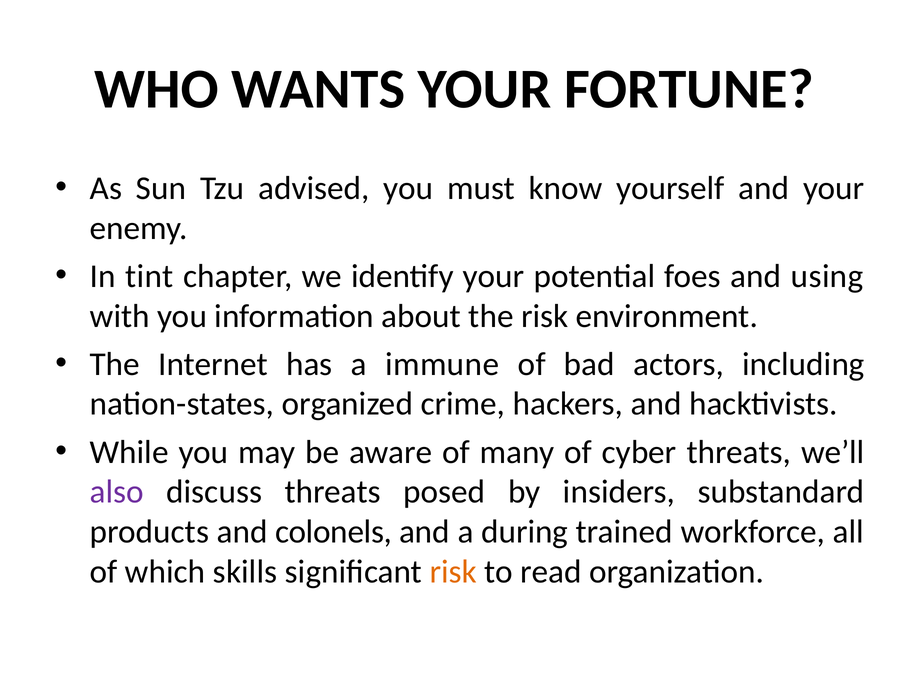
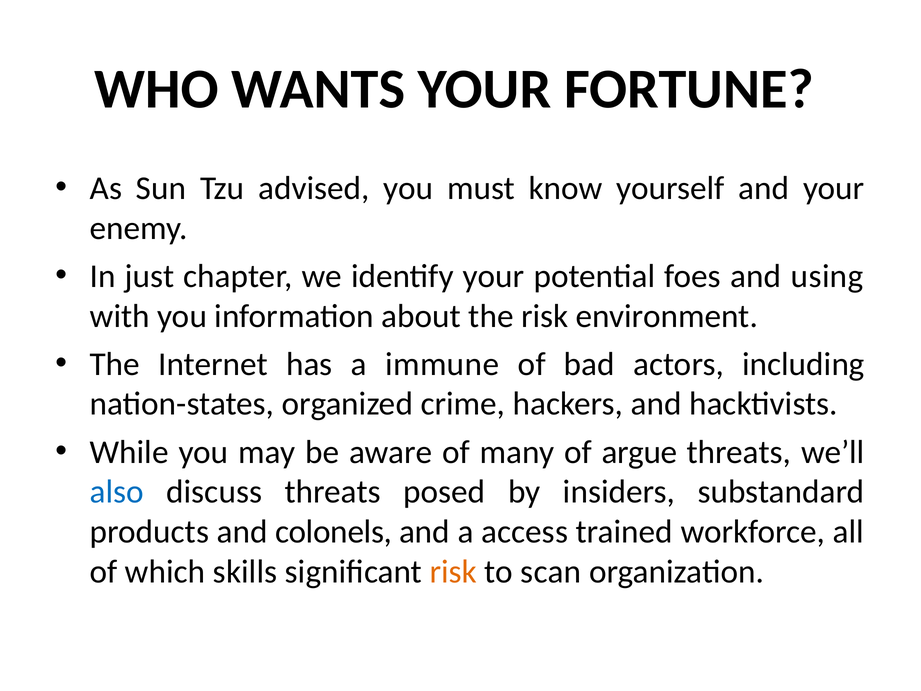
tint: tint -> just
cyber: cyber -> argue
also colour: purple -> blue
during: during -> access
read: read -> scan
